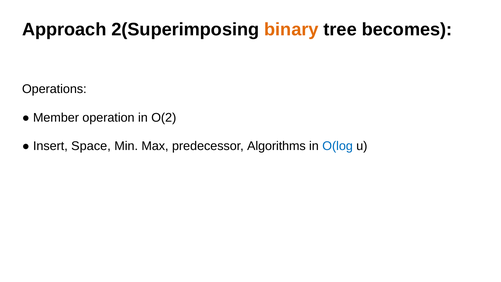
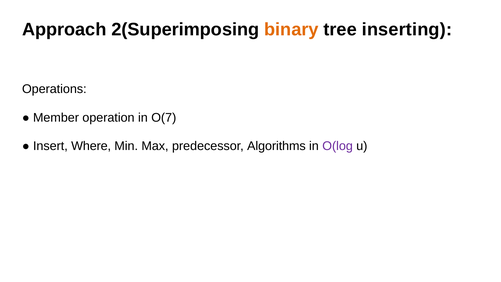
becomes: becomes -> inserting
O(2: O(2 -> O(7
Space: Space -> Where
O(log colour: blue -> purple
